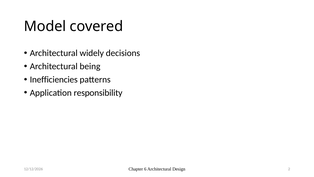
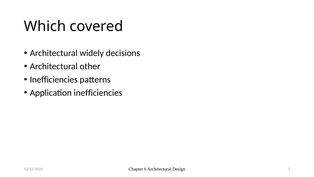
Model: Model -> Which
being: being -> other
Application responsibility: responsibility -> inefficiencies
